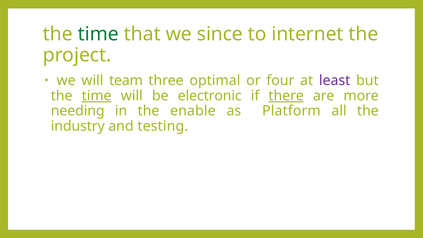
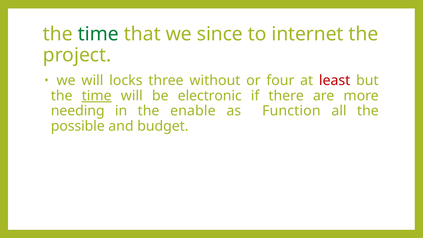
team: team -> locks
optimal: optimal -> without
least colour: purple -> red
there underline: present -> none
Platform: Platform -> Function
industry: industry -> possible
testing: testing -> budget
